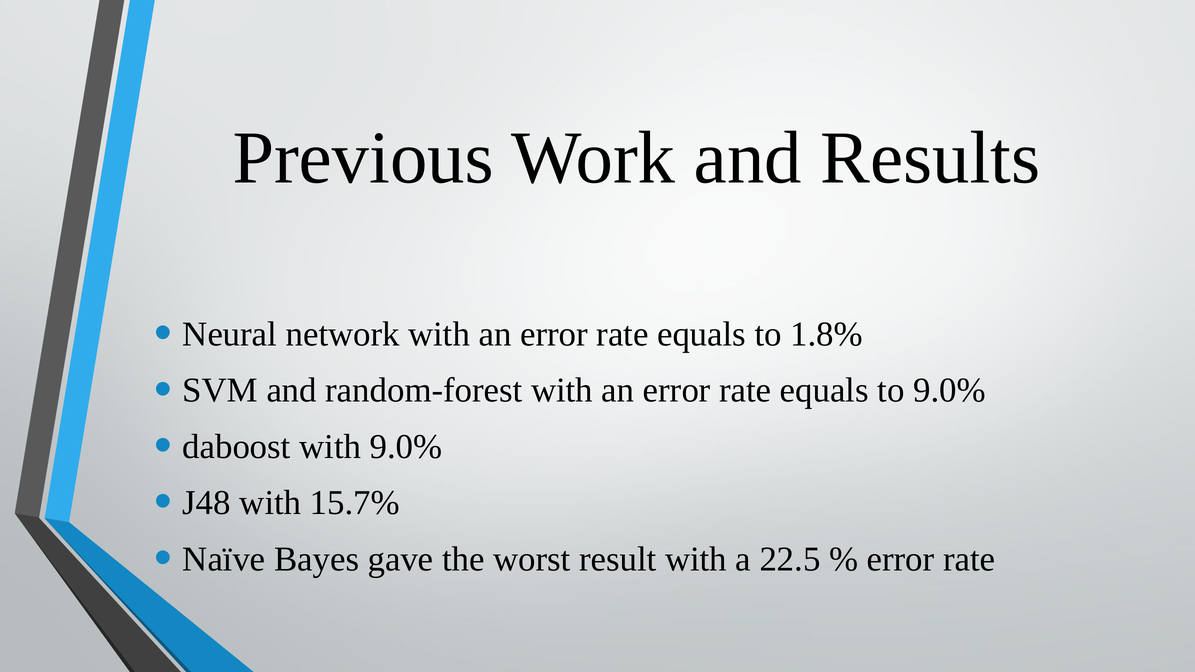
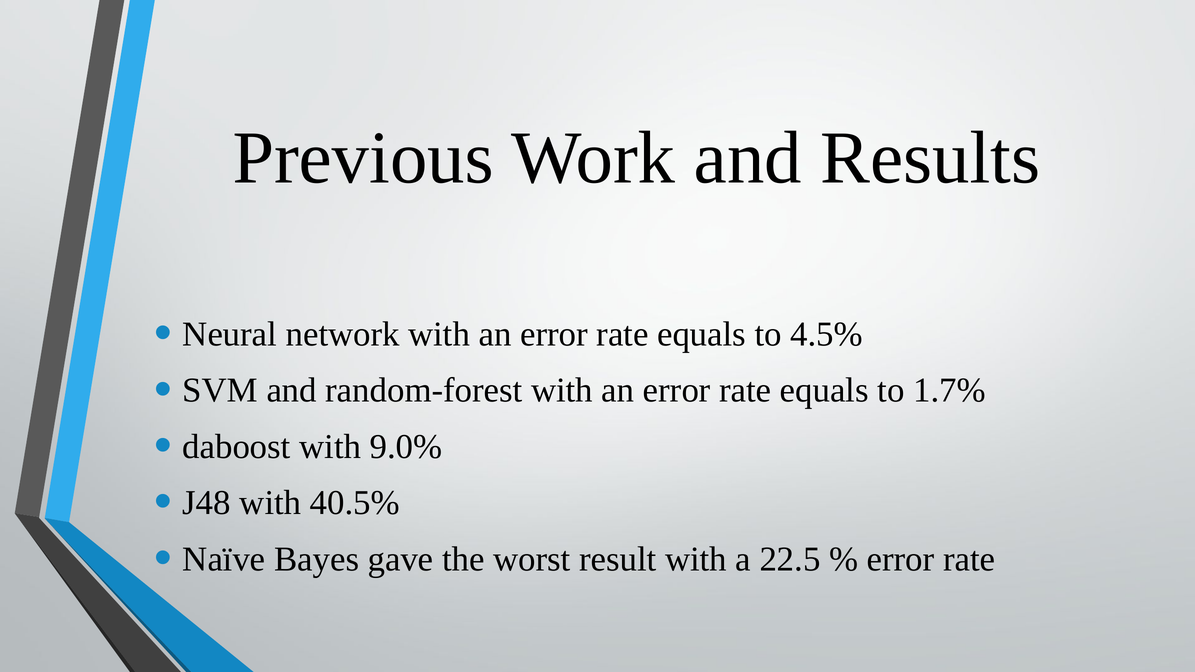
1.8%: 1.8% -> 4.5%
to 9.0%: 9.0% -> 1.7%
15.7%: 15.7% -> 40.5%
